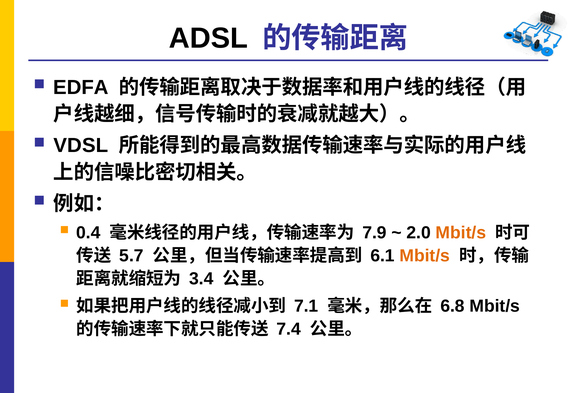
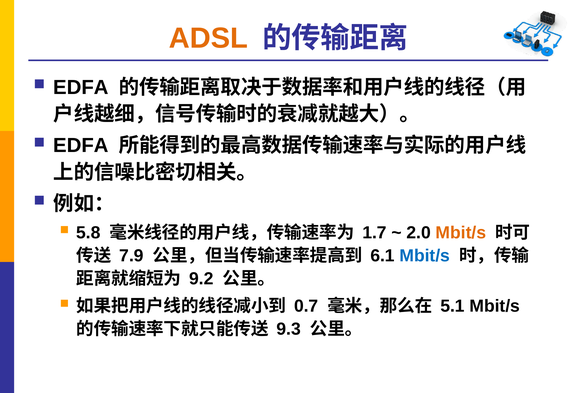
ADSL colour: black -> orange
VDSL at (81, 146): VDSL -> EDFA
0.4: 0.4 -> 5.8
7.9: 7.9 -> 1.7
5.7: 5.7 -> 7.9
Mbit/s at (425, 256) colour: orange -> blue
3.4: 3.4 -> 9.2
7.1: 7.1 -> 0.7
6.8: 6.8 -> 5.1
7.4: 7.4 -> 9.3
